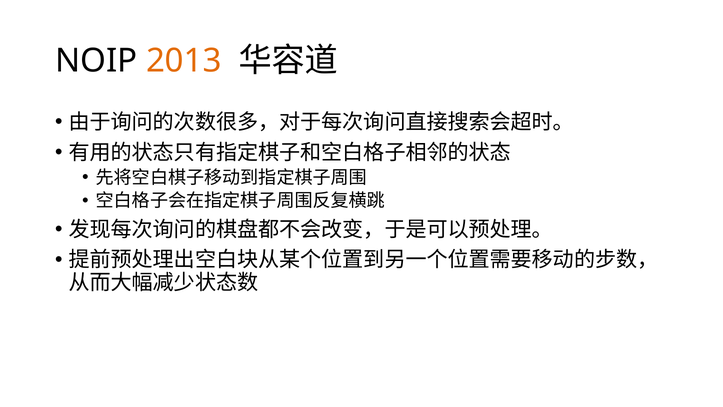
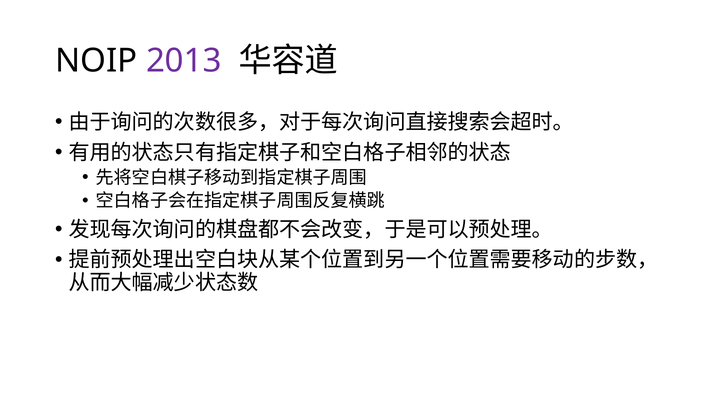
2013 colour: orange -> purple
